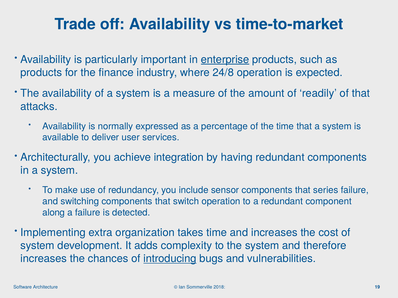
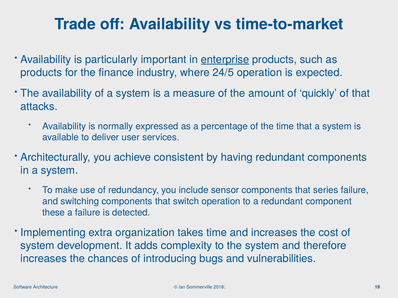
24/8: 24/8 -> 24/5
readily: readily -> quickly
integration: integration -> consistent
along: along -> these
introducing underline: present -> none
